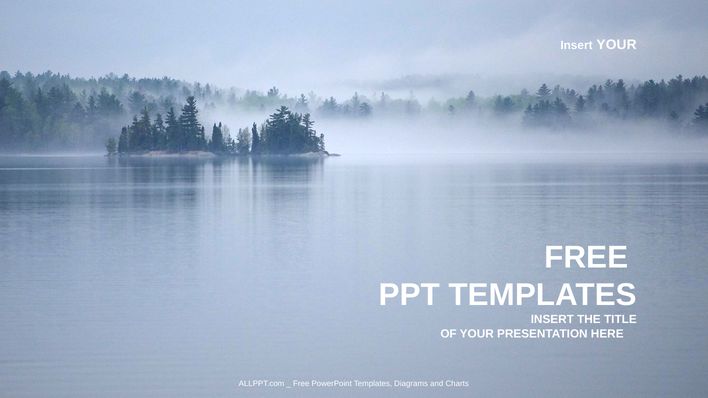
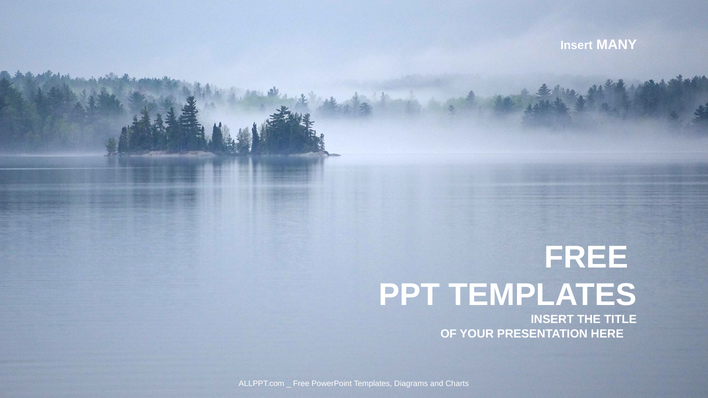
Insert YOUR: YOUR -> MANY
